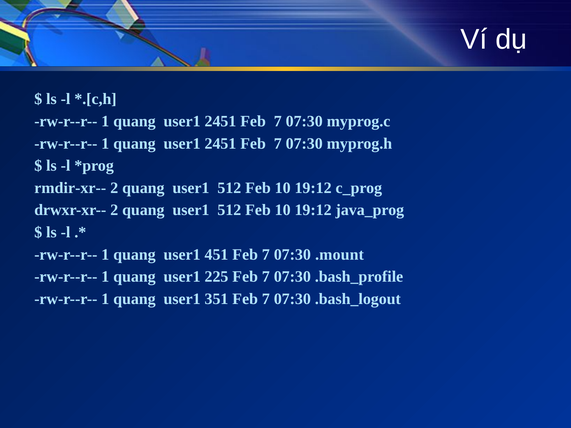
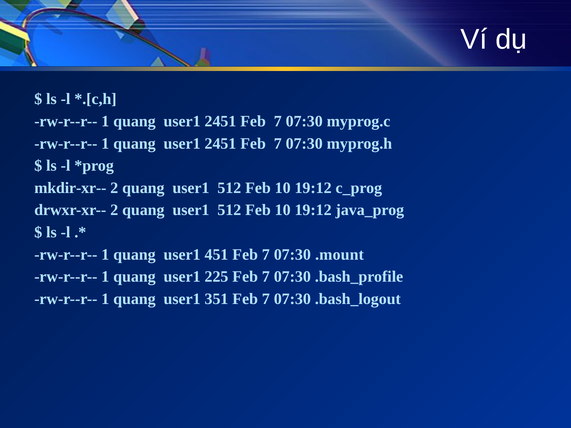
rmdir-xr--: rmdir-xr-- -> mkdir-xr--
